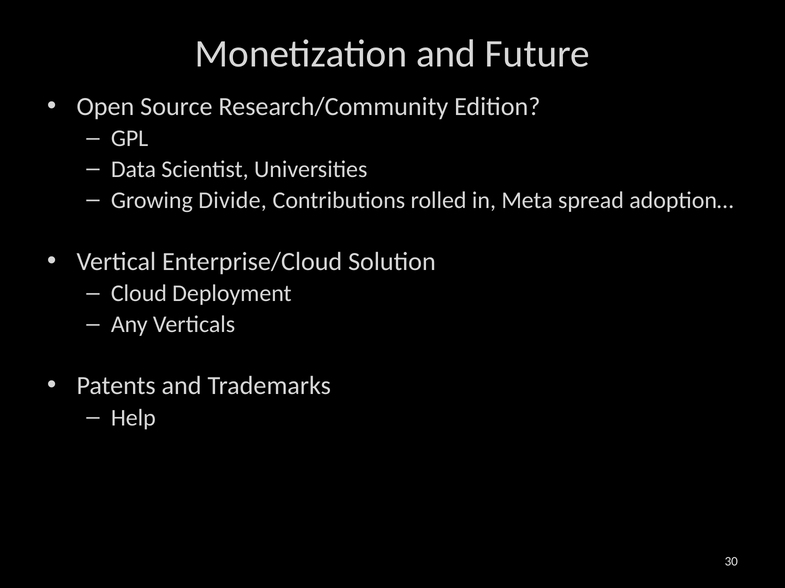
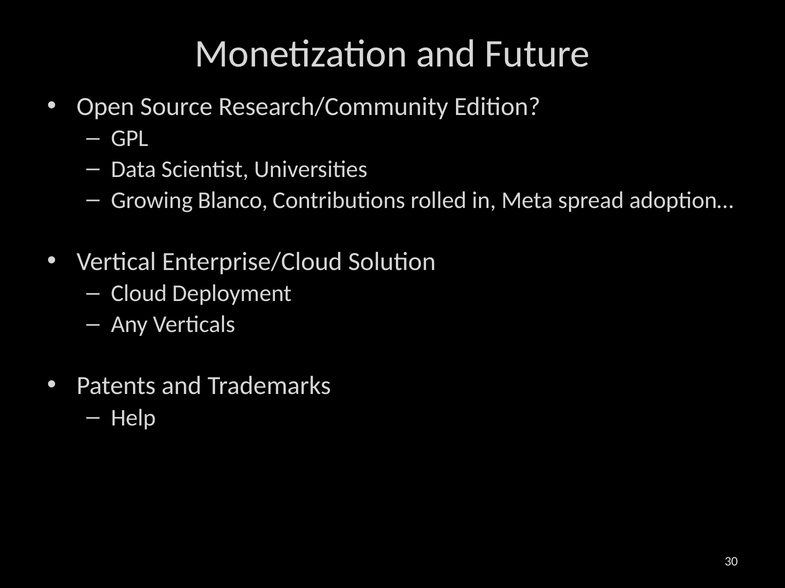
Divide: Divide -> Blanco
